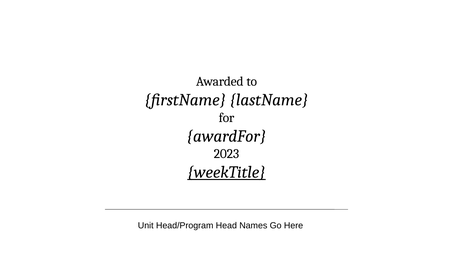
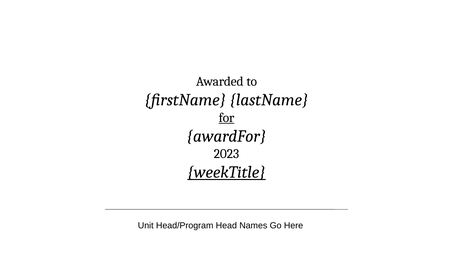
for underline: none -> present
